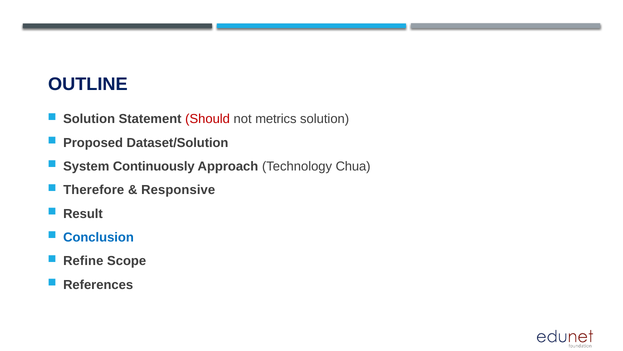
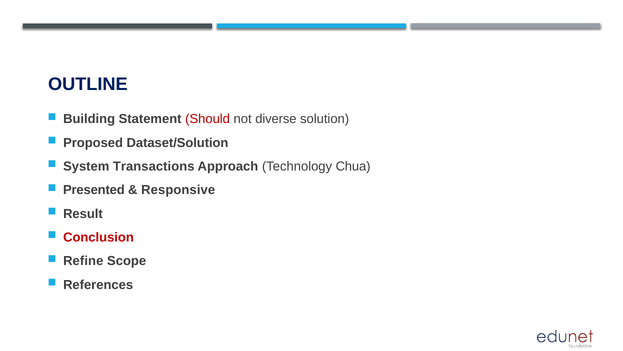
Solution at (89, 119): Solution -> Building
metrics: metrics -> diverse
Continuously: Continuously -> Transactions
Therefore: Therefore -> Presented
Conclusion colour: blue -> red
